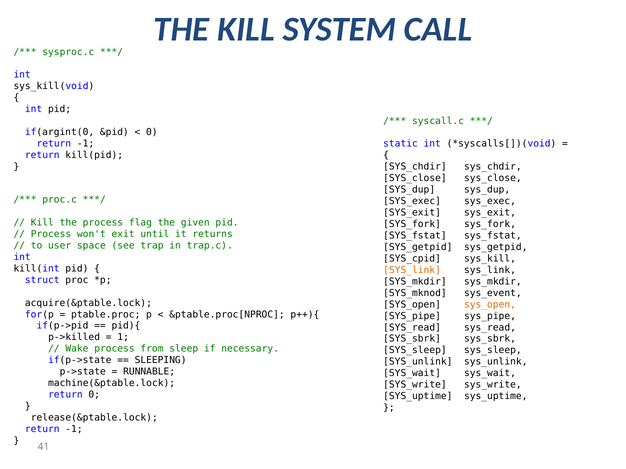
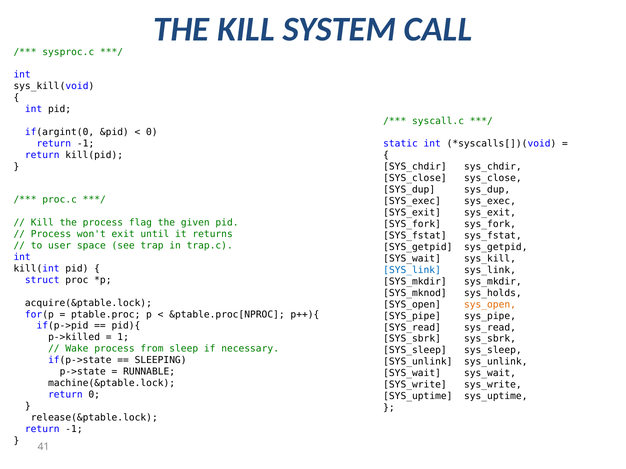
SYS_cpid at (412, 259): SYS_cpid -> SYS_wait
SYS_link at (412, 270) colour: orange -> blue
sys_event: sys_event -> sys_holds
